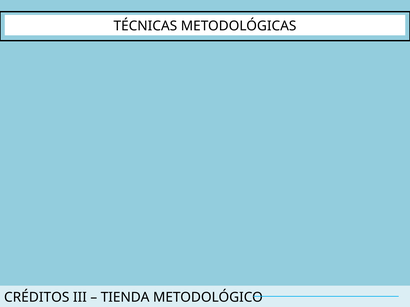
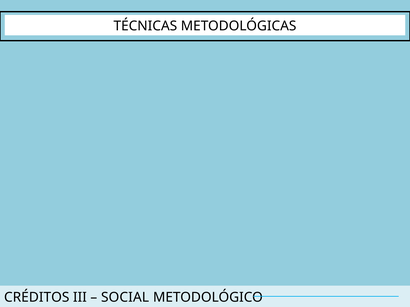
TIENDA: TIENDA -> SOCIAL
